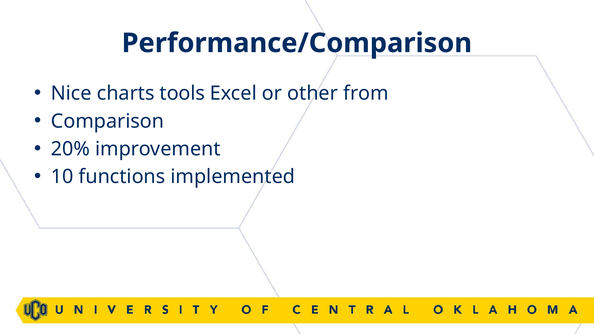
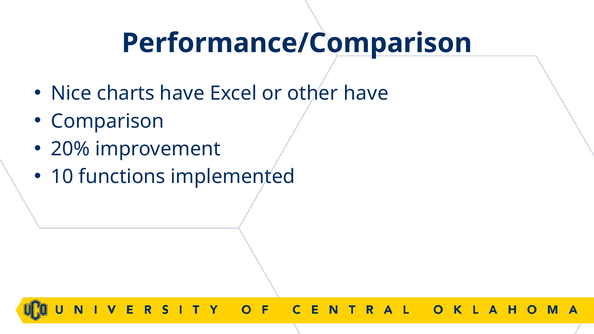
charts tools: tools -> have
other from: from -> have
